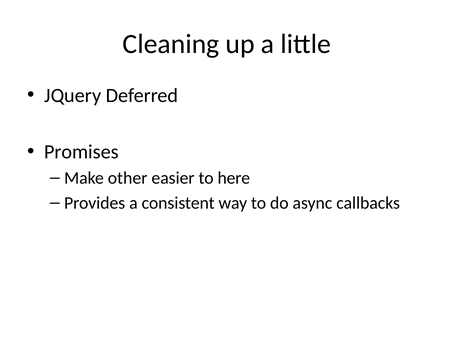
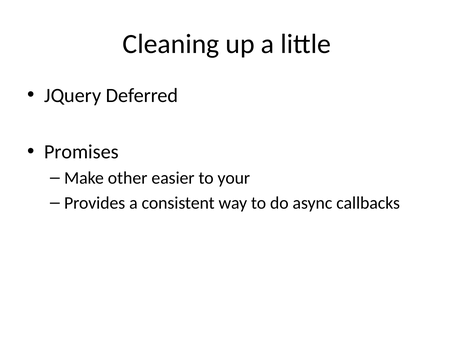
here: here -> your
